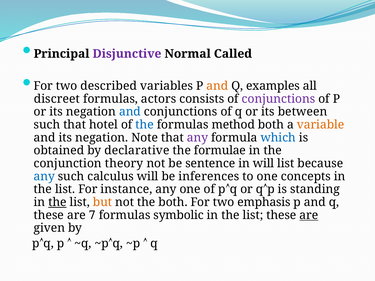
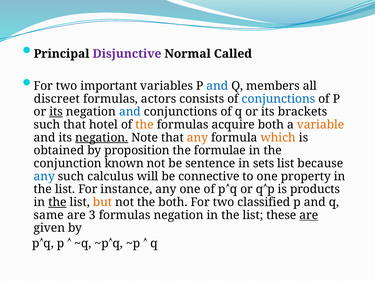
described: described -> important
and at (217, 86) colour: orange -> blue
examples: examples -> members
conjunctions at (278, 99) colour: purple -> blue
its at (56, 112) underline: none -> present
between: between -> brackets
the at (145, 125) colour: blue -> orange
method: method -> acquire
negation at (102, 138) underline: none -> present
any at (198, 138) colour: purple -> orange
which colour: blue -> orange
declarative: declarative -> proposition
theory: theory -> known
in will: will -> sets
inferences: inferences -> connective
concepts: concepts -> property
standing: standing -> products
emphasis: emphasis -> classified
these at (49, 215): these -> same
7: 7 -> 3
formulas symbolic: symbolic -> negation
